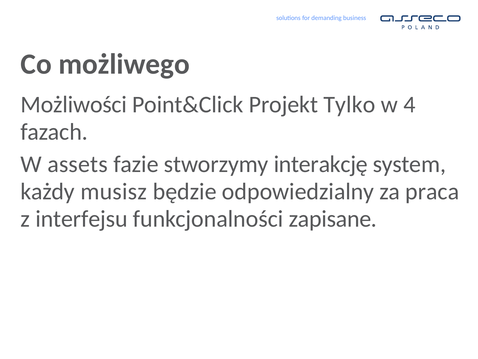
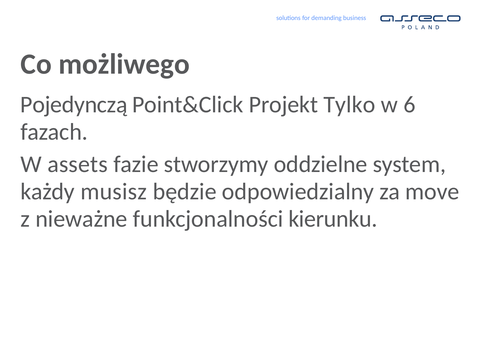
Możliwości: Możliwości -> Pojedynczą
4: 4 -> 6
interakcję: interakcję -> oddzielne
praca: praca -> move
interfejsu: interfejsu -> nieważne
zapisane: zapisane -> kierunku
